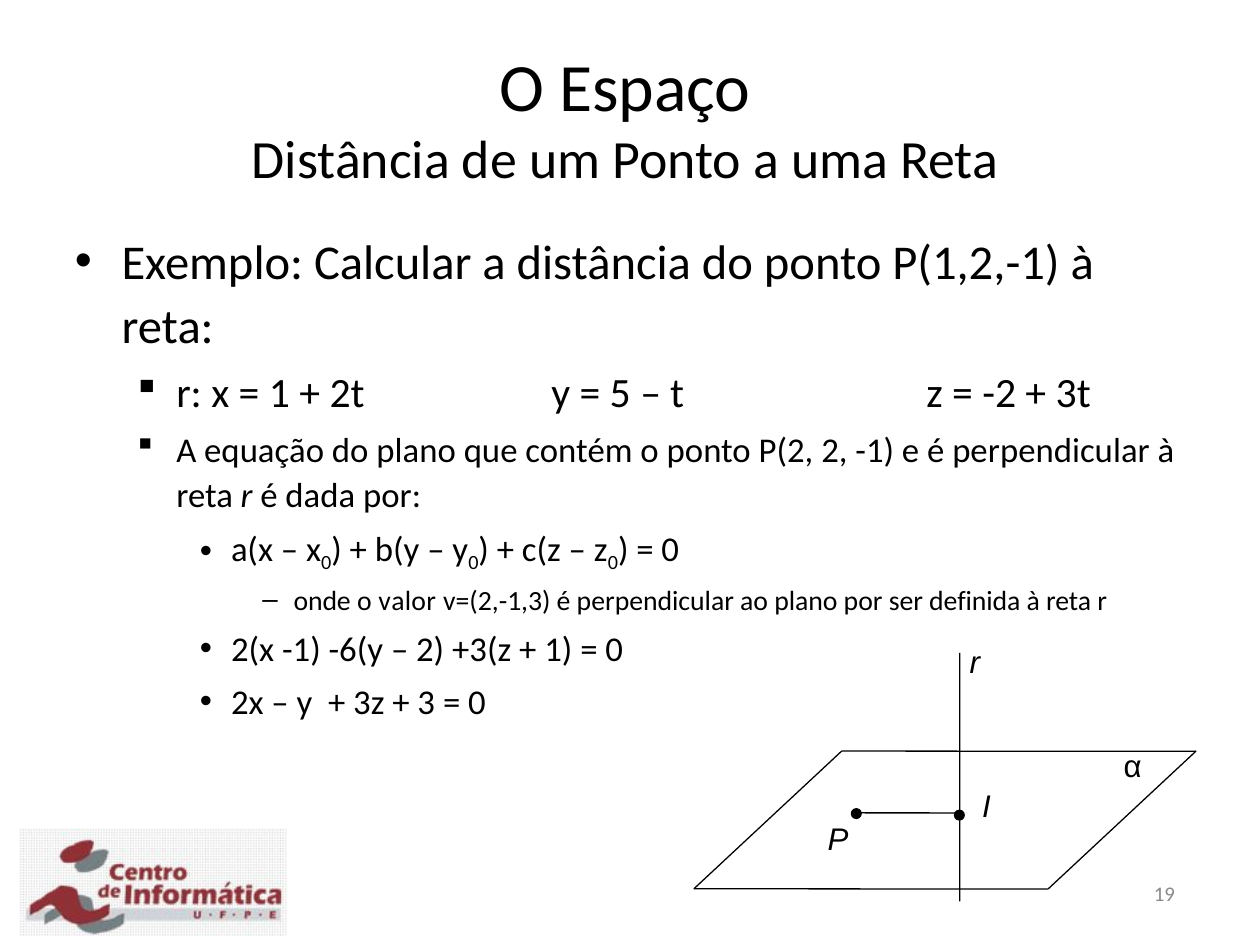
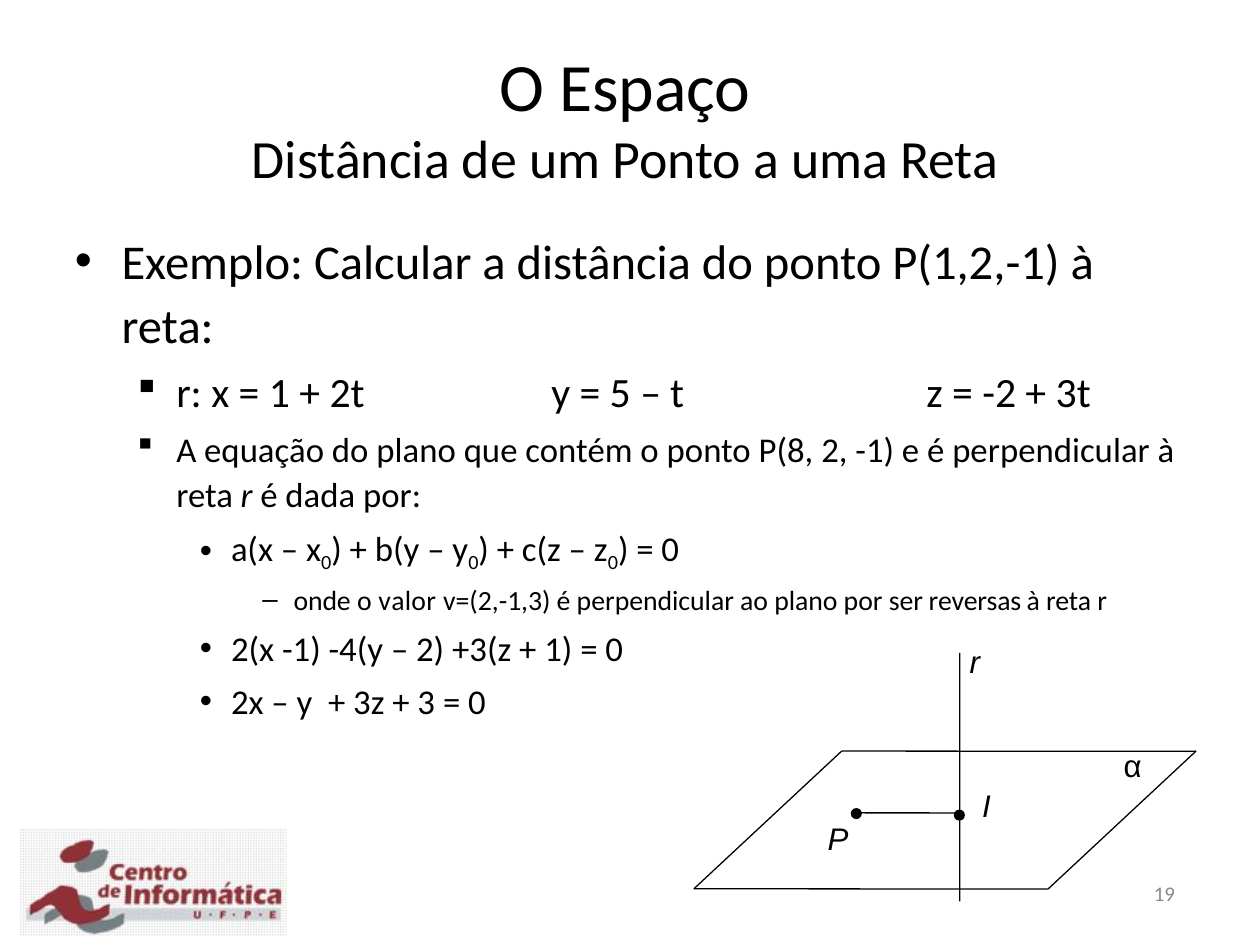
P(2: P(2 -> P(8
definida: definida -> reversas
-6(y: -6(y -> -4(y
